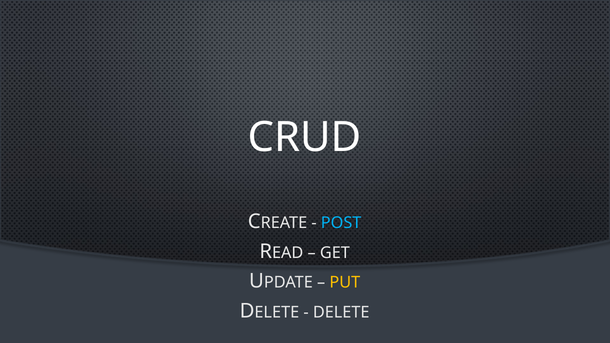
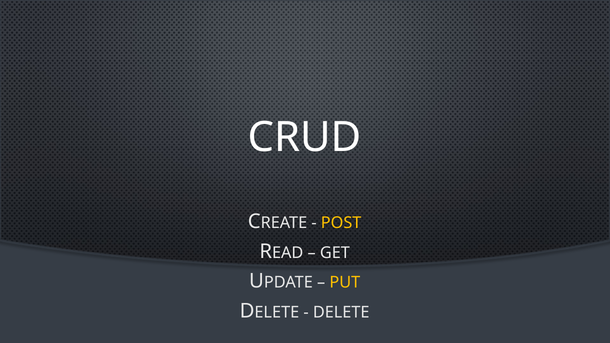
POST colour: light blue -> yellow
